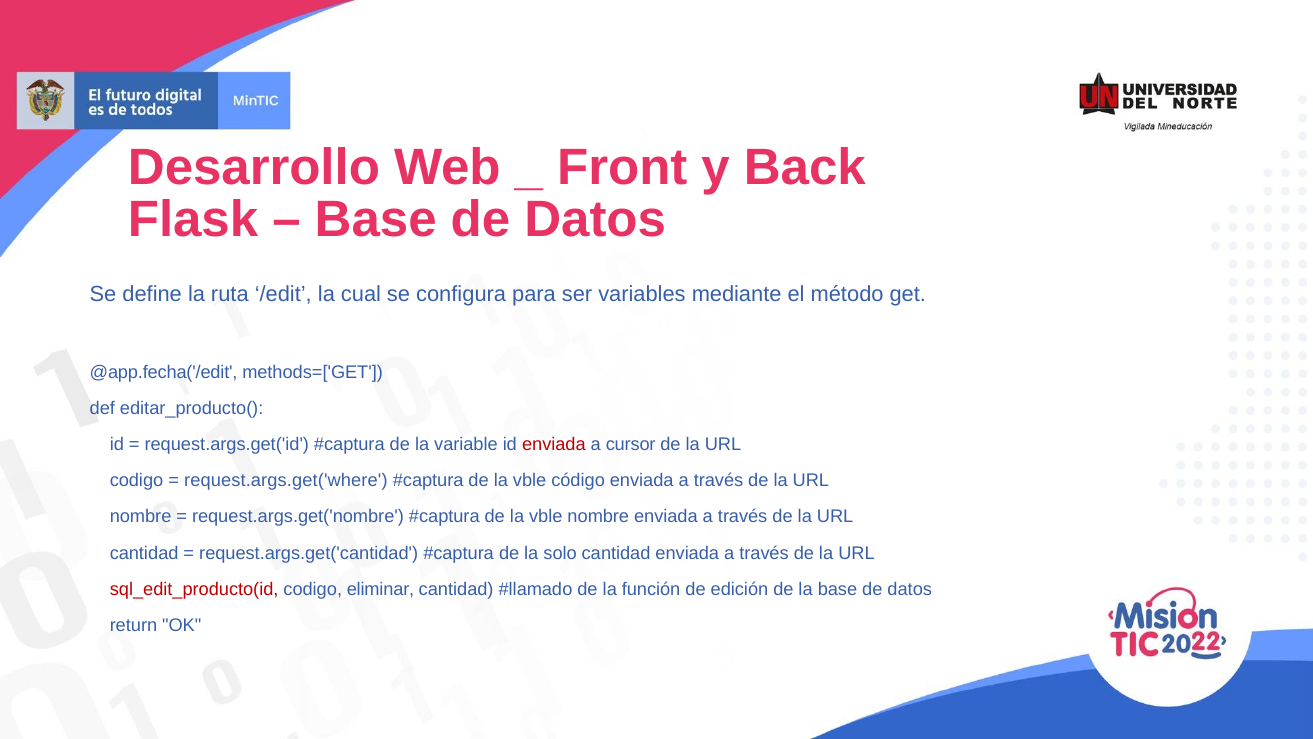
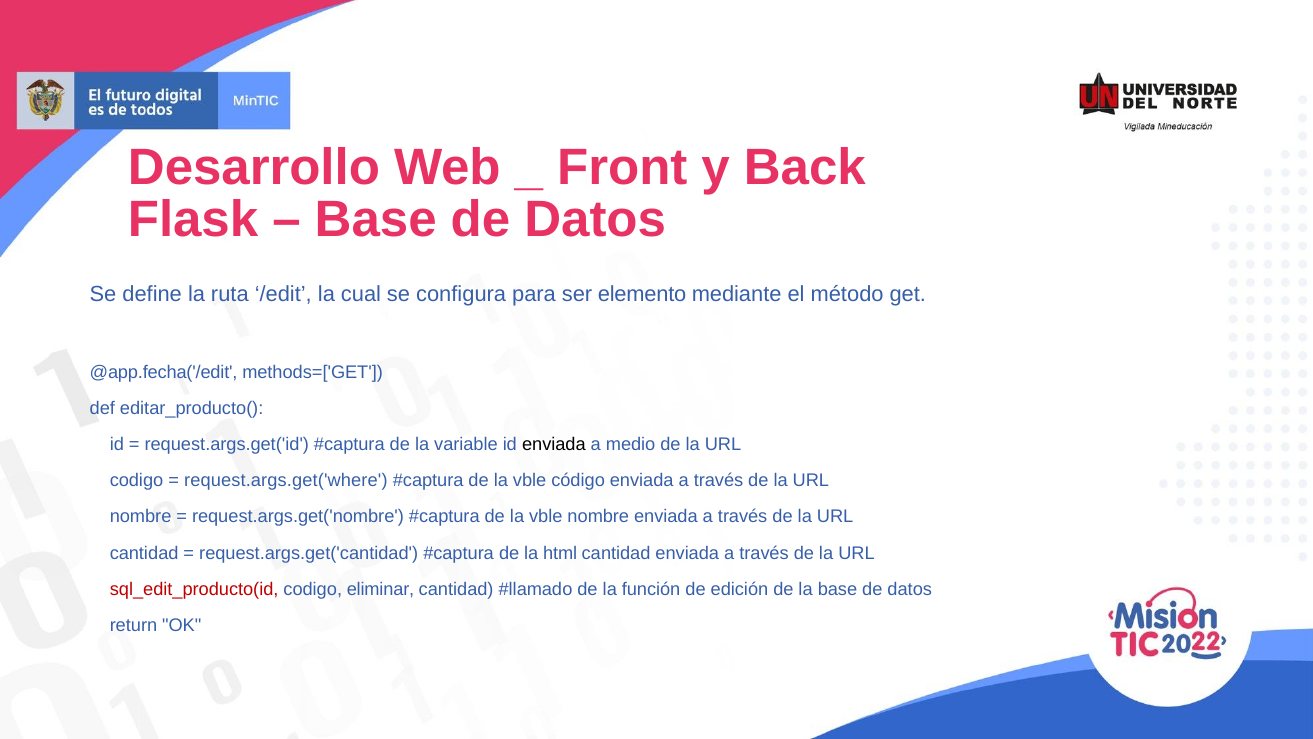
variables: variables -> elemento
enviada at (554, 444) colour: red -> black
cursor: cursor -> medio
solo: solo -> html
